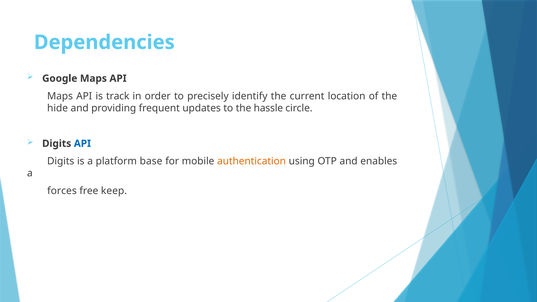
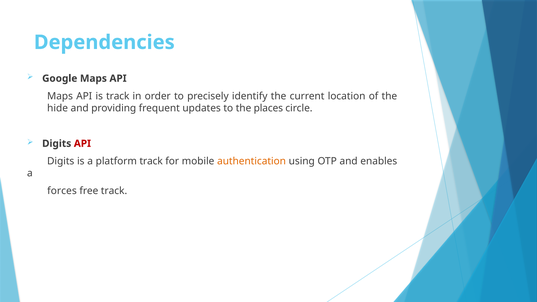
hassle: hassle -> places
API at (82, 144) colour: blue -> red
platform base: base -> track
free keep: keep -> track
